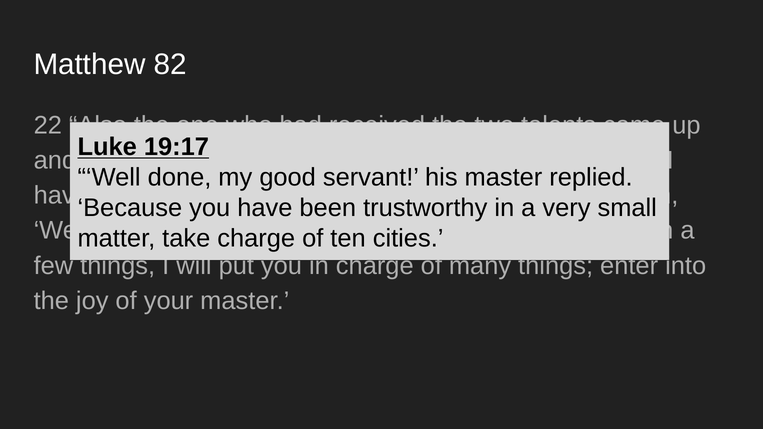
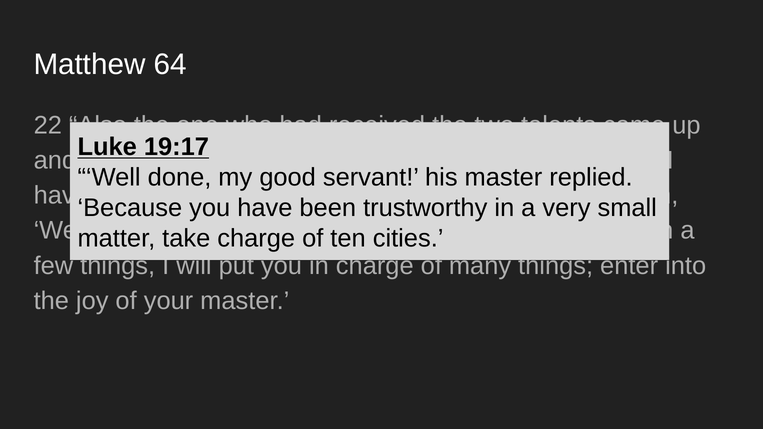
82: 82 -> 64
